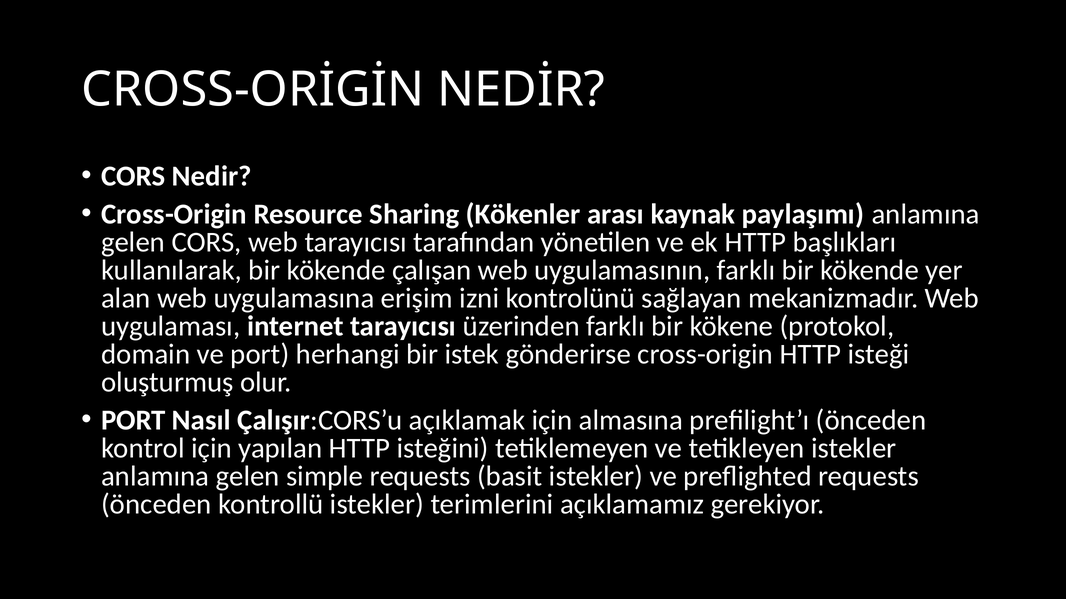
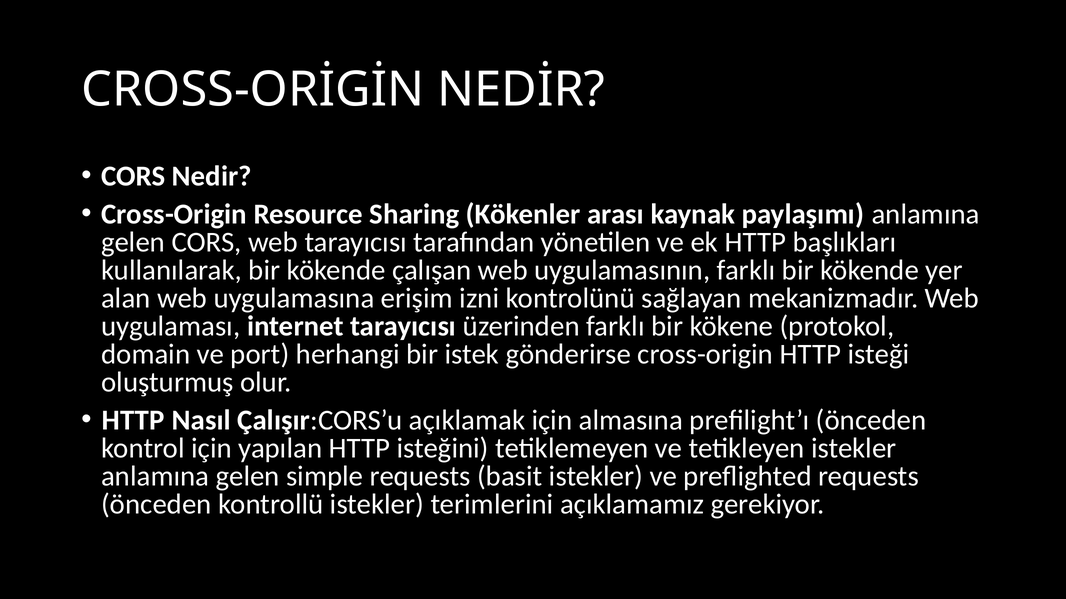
PORT at (134, 421): PORT -> HTTP
